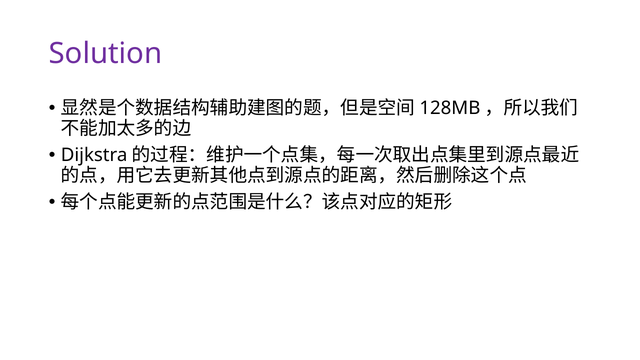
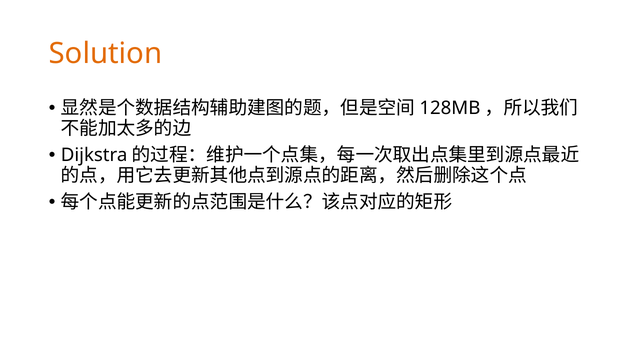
Solution colour: purple -> orange
